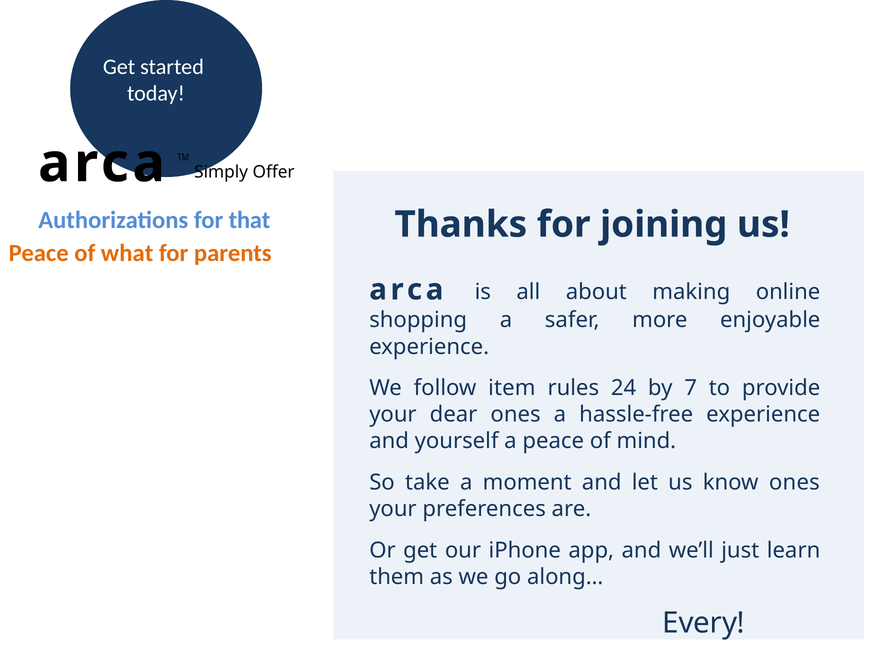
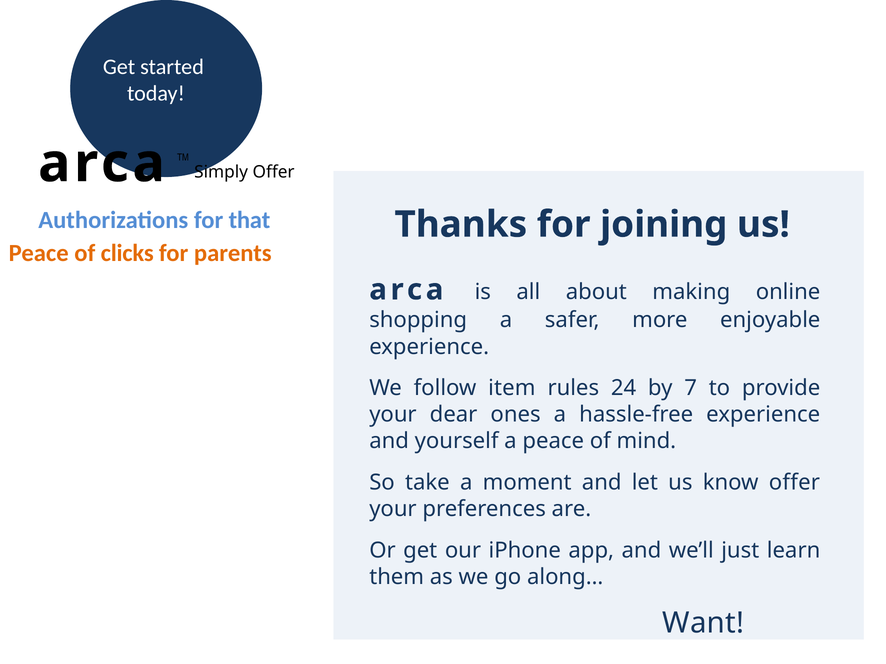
what: what -> clicks
know ones: ones -> offer
Every: Every -> Want
